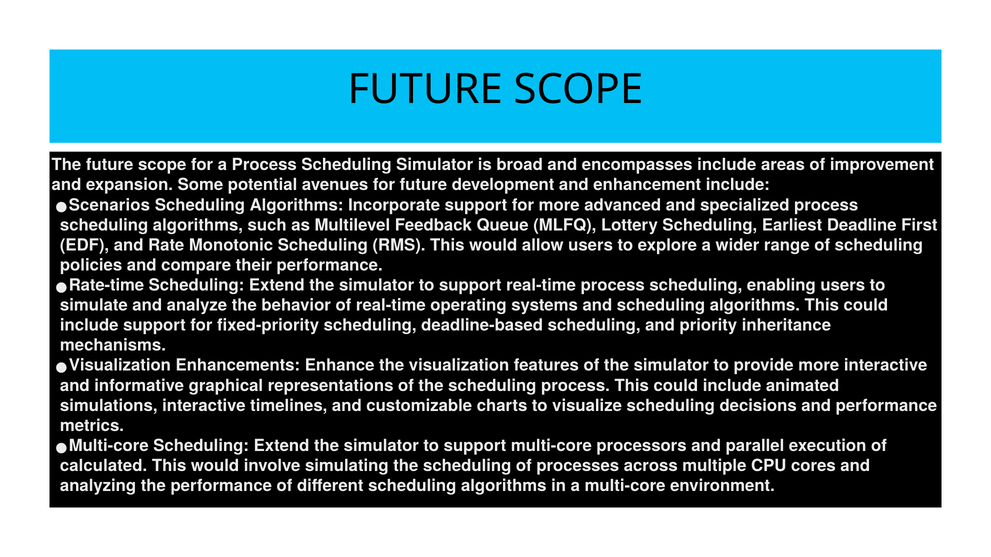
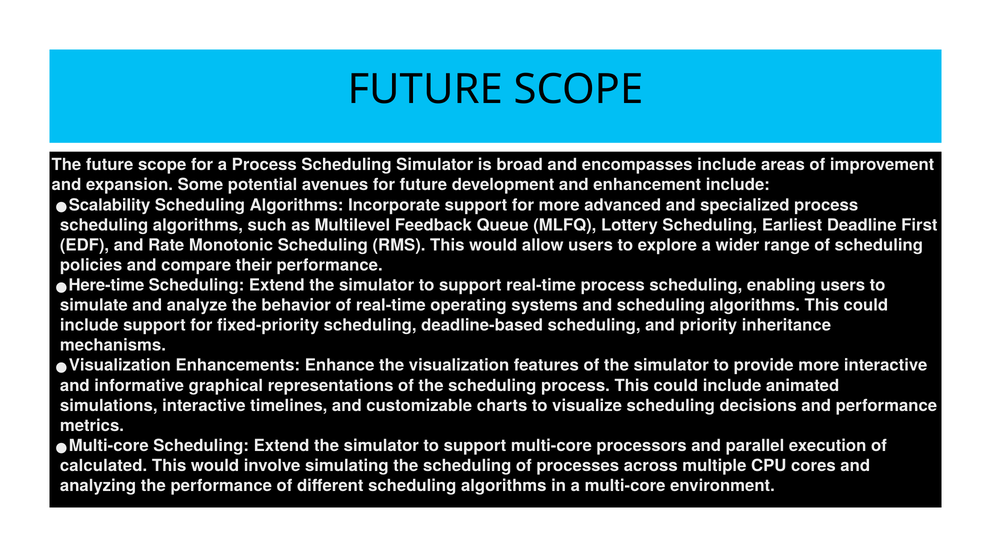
Scenarios: Scenarios -> Scalability
Rate-time: Rate-time -> Here-time
